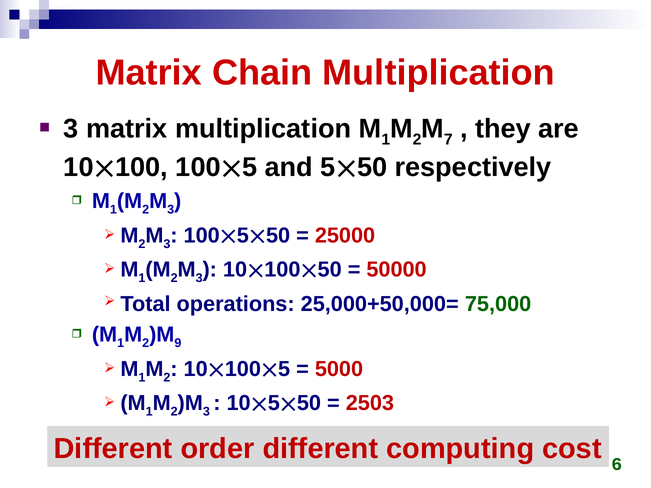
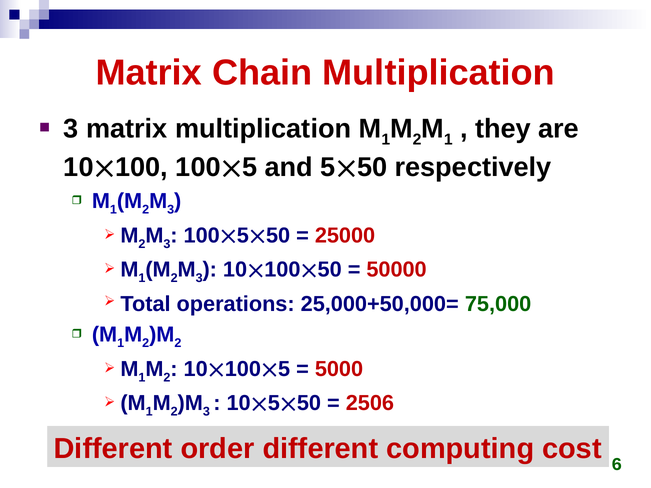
7 at (448, 139): 7 -> 1
9 at (178, 343): 9 -> 2
2503: 2503 -> 2506
